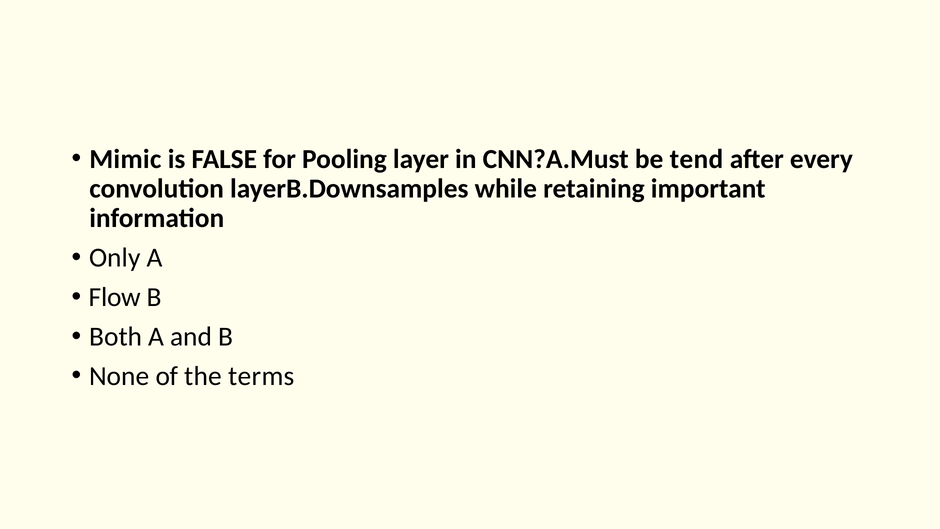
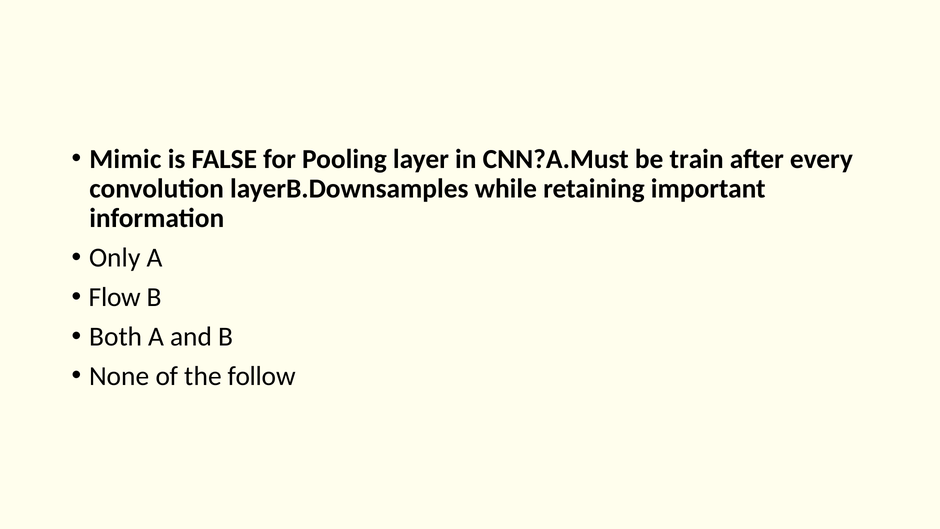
tend: tend -> train
terms: terms -> follow
